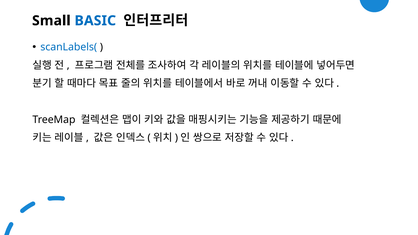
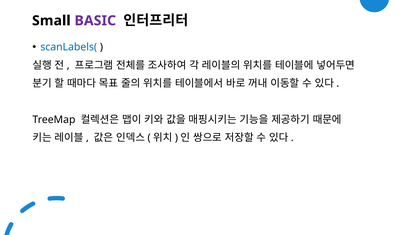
BASIC colour: blue -> purple
